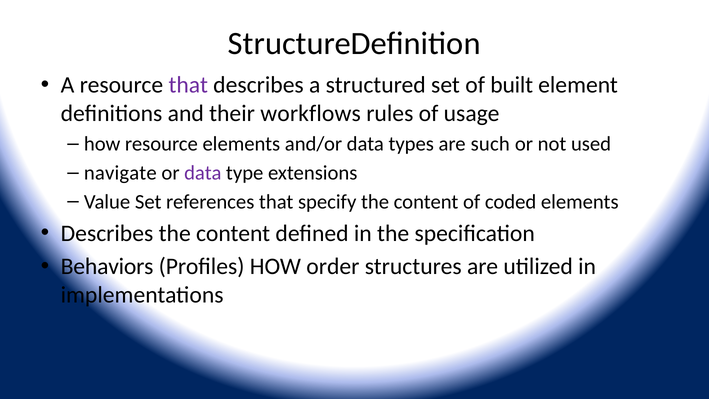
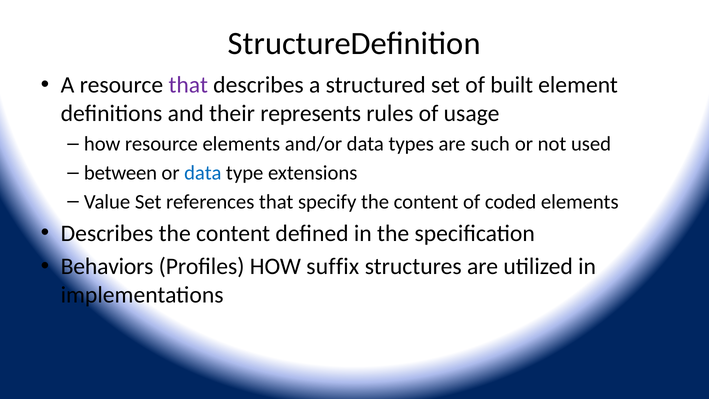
workflows: workflows -> represents
navigate: navigate -> between
data at (203, 173) colour: purple -> blue
order: order -> suffix
